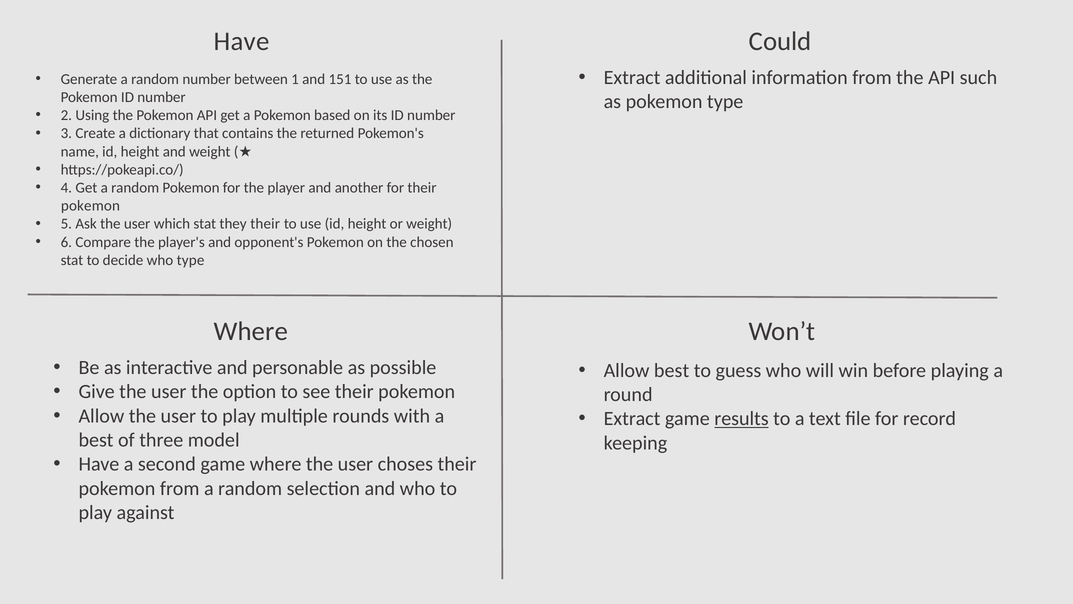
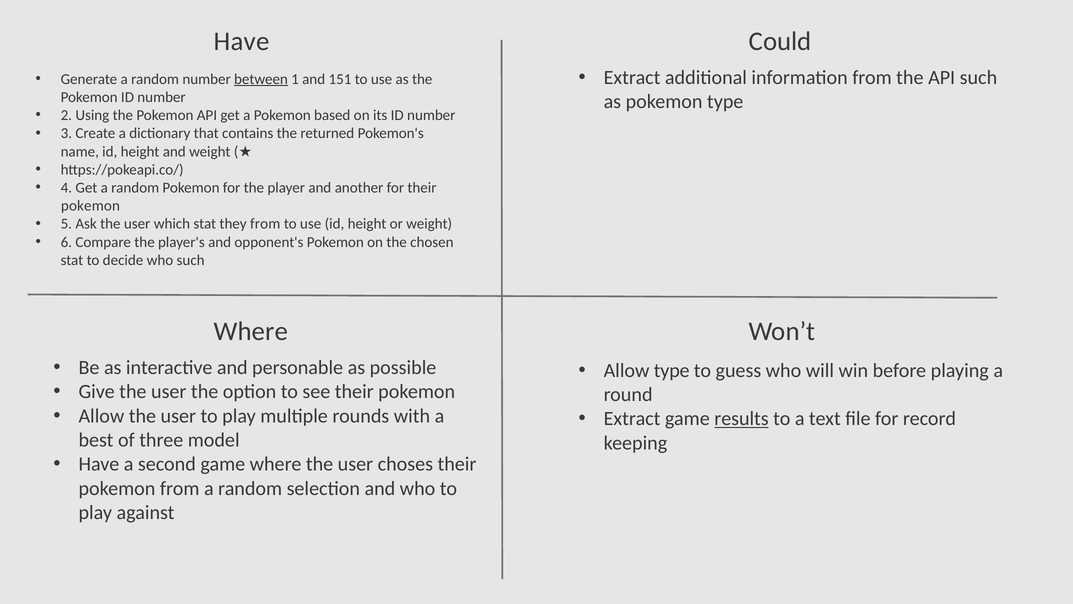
between underline: none -> present
they their: their -> from
who type: type -> such
Allow best: best -> type
